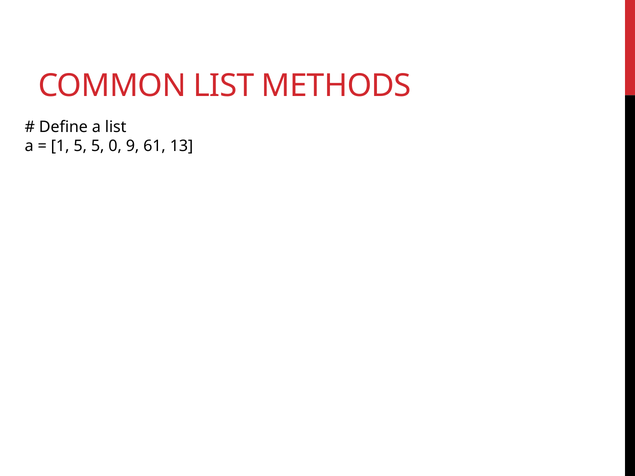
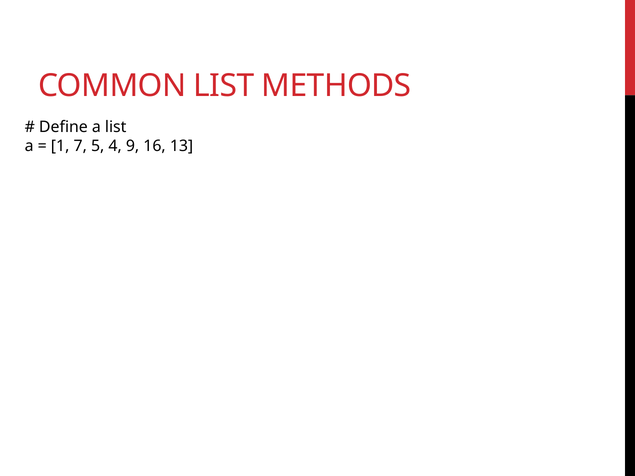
1 5: 5 -> 7
0: 0 -> 4
61: 61 -> 16
